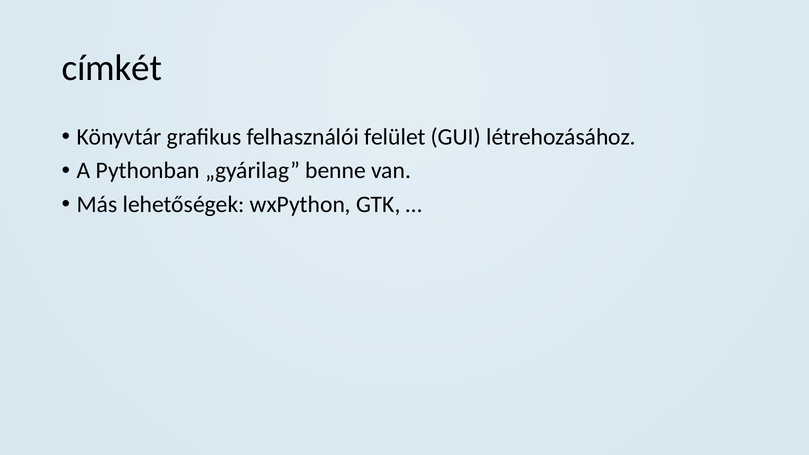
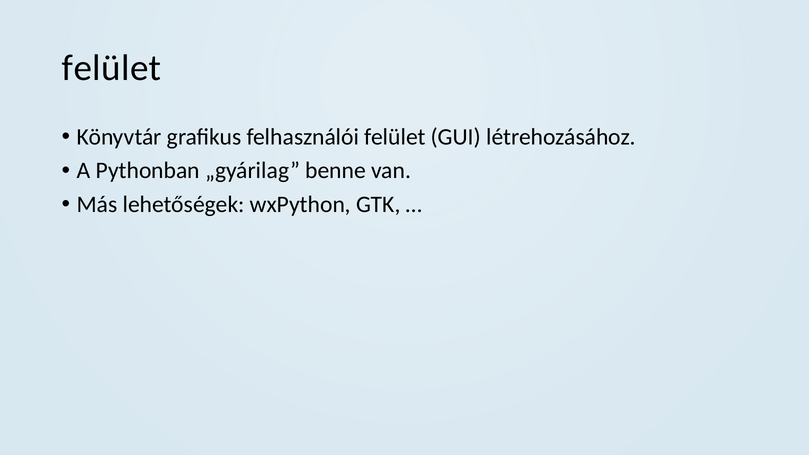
címkét at (112, 68): címkét -> felület
